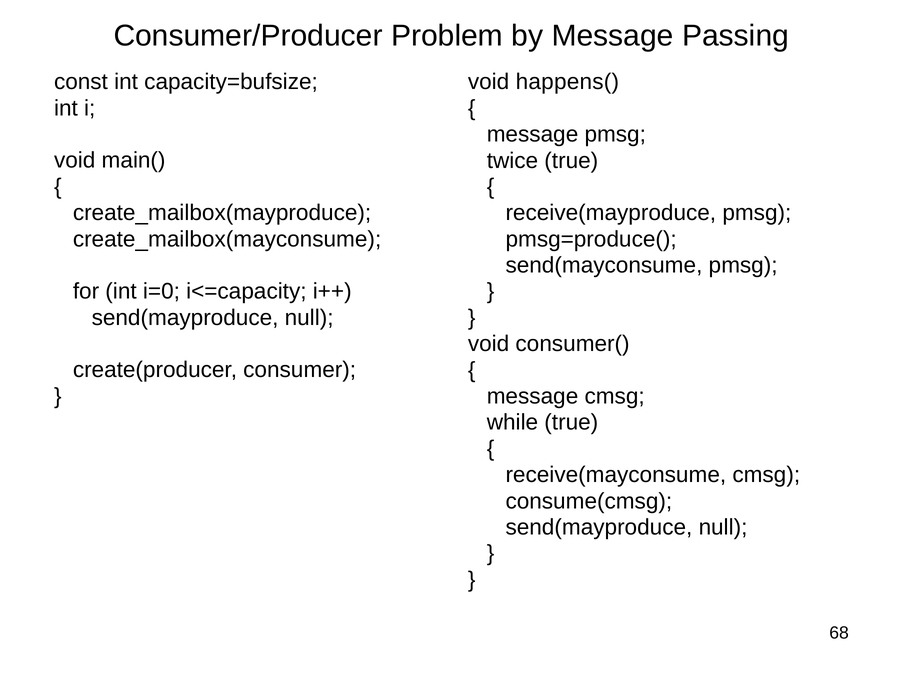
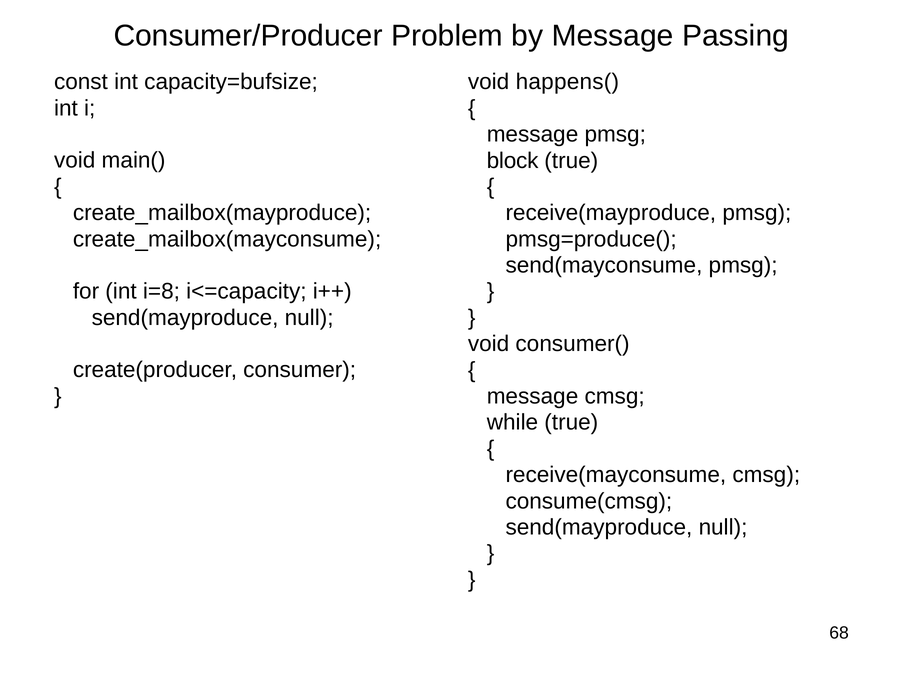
twice: twice -> block
i=0: i=0 -> i=8
